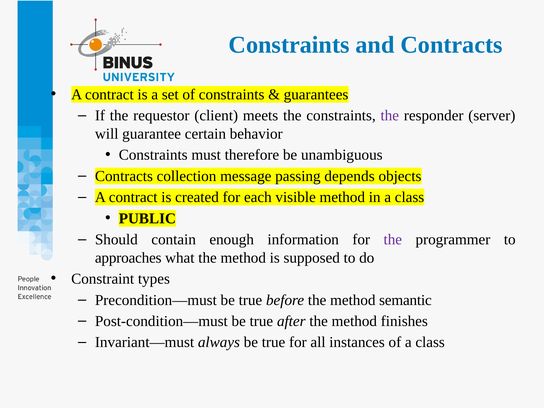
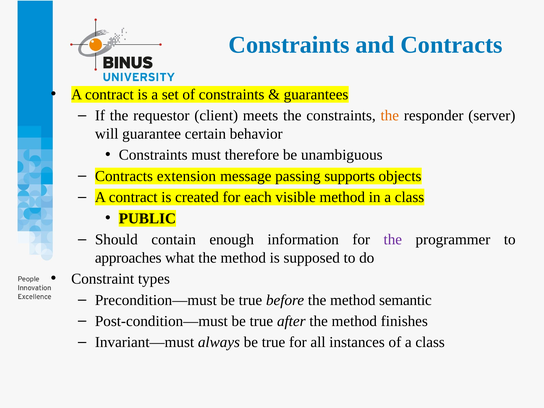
the at (390, 116) colour: purple -> orange
collection: collection -> extension
depends: depends -> supports
